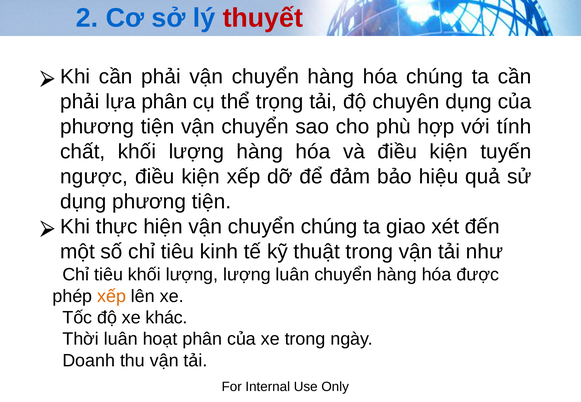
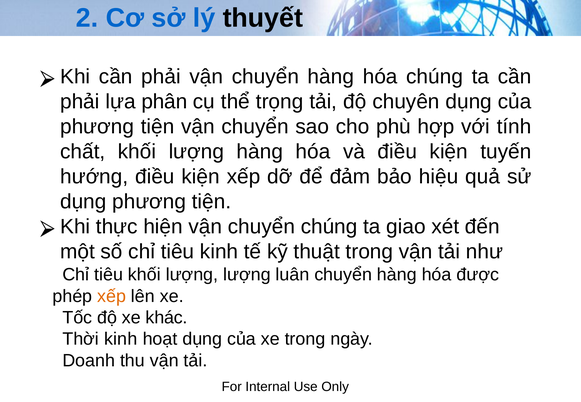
thuyết colour: red -> black
ngược: ngược -> hướng
Thời luân: luân -> kinh
hoạt phân: phân -> dụng
